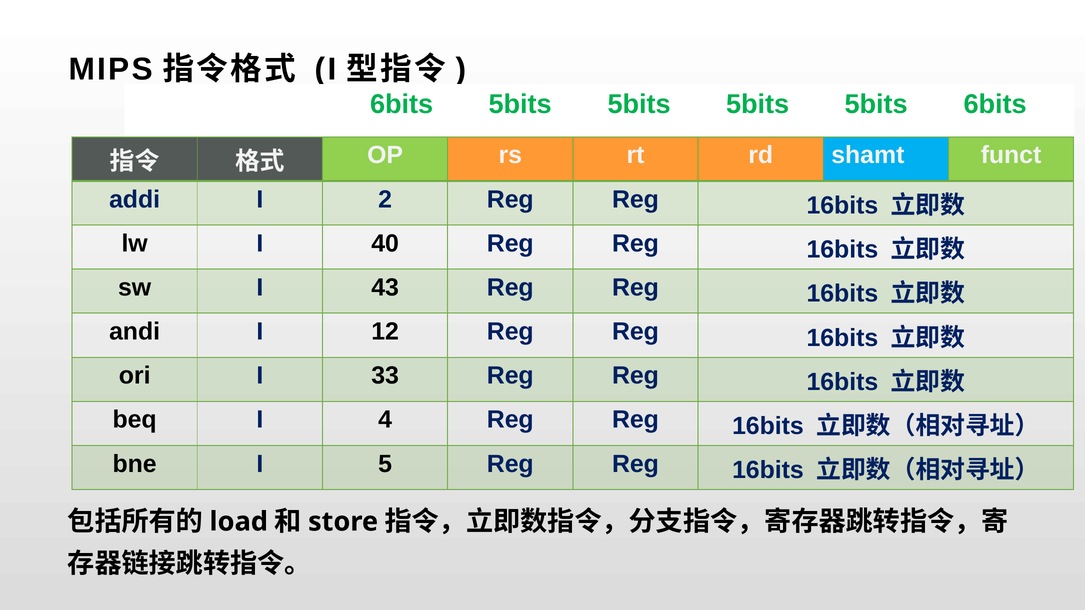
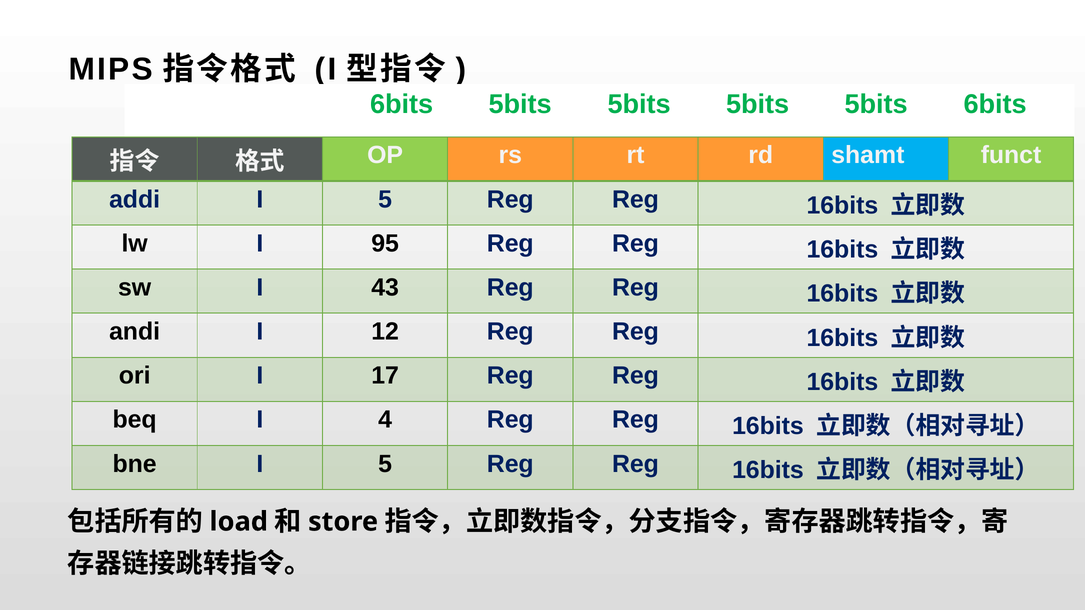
addi I 2: 2 -> 5
40: 40 -> 95
33: 33 -> 17
